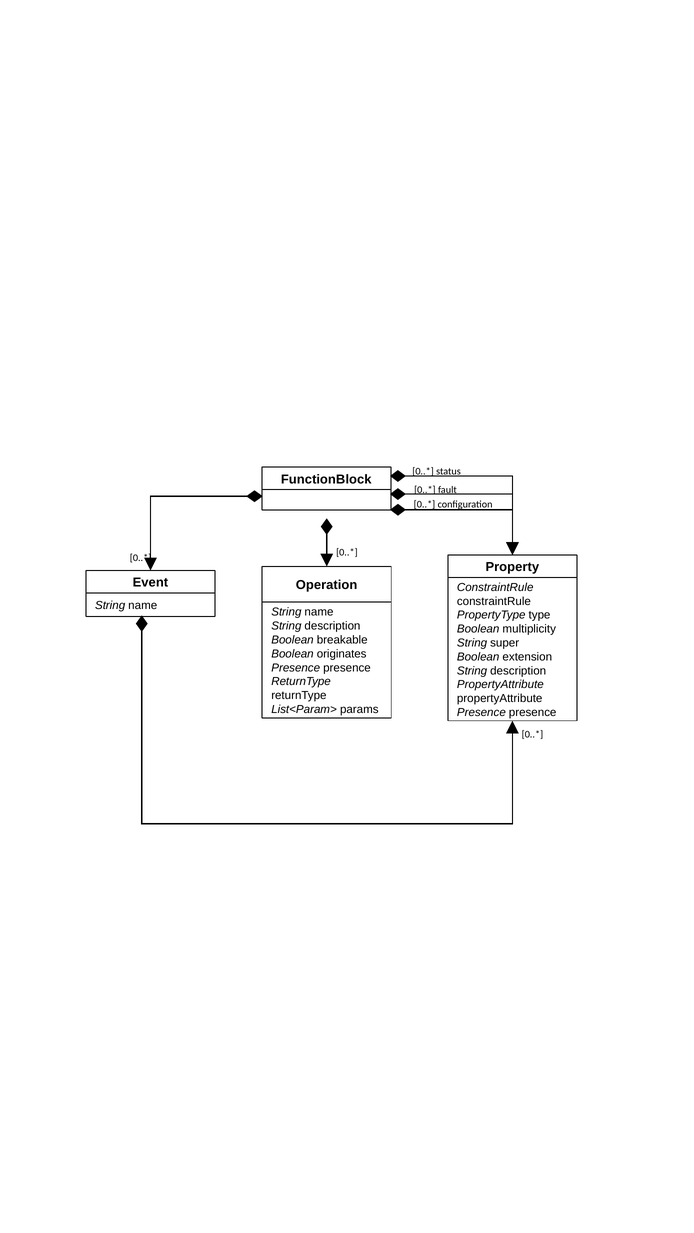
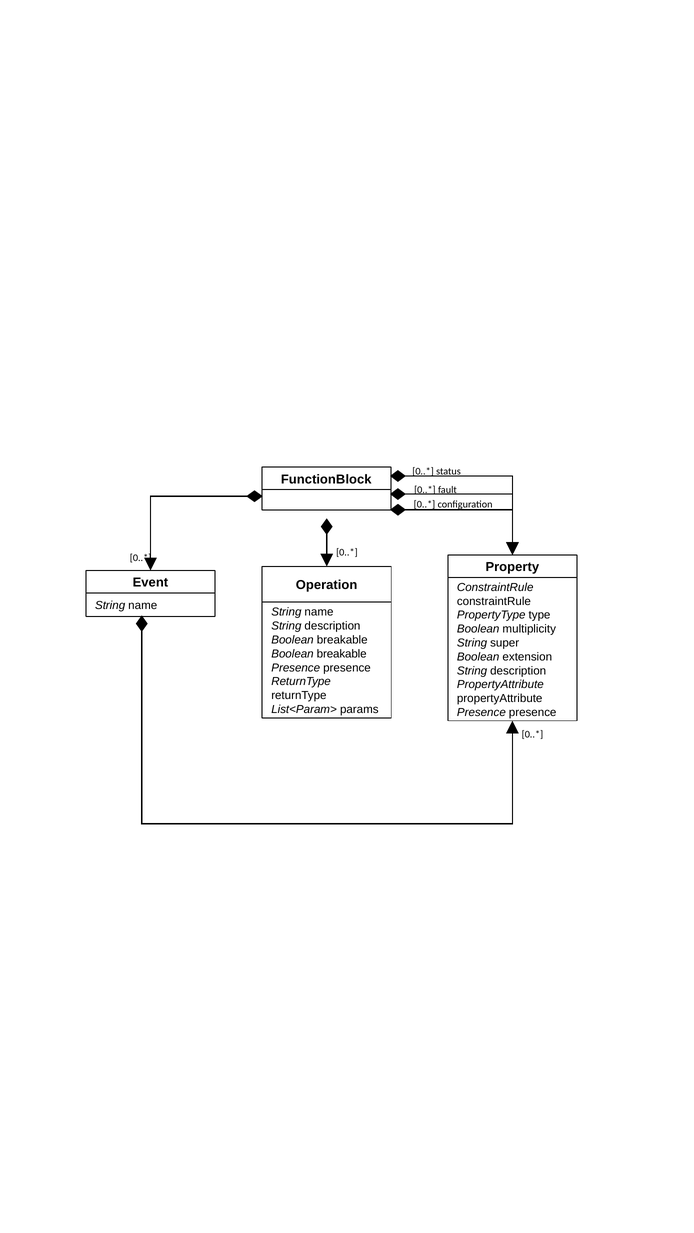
originates at (342, 654): originates -> breakable
